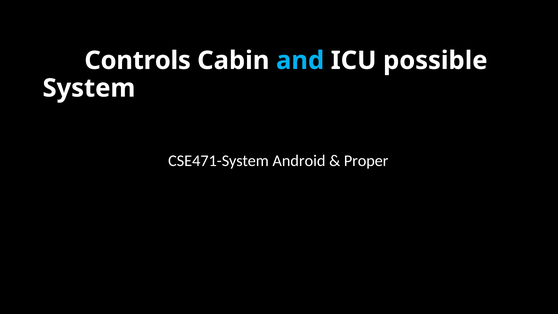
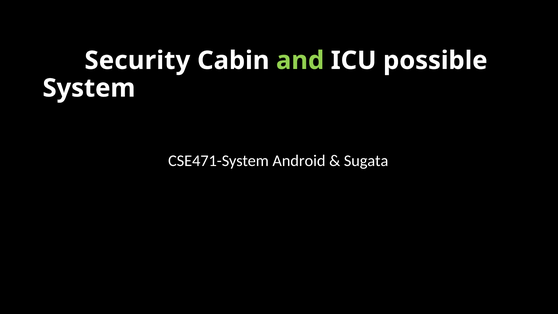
Controls: Controls -> Security
and colour: light blue -> light green
Proper: Proper -> Sugata
